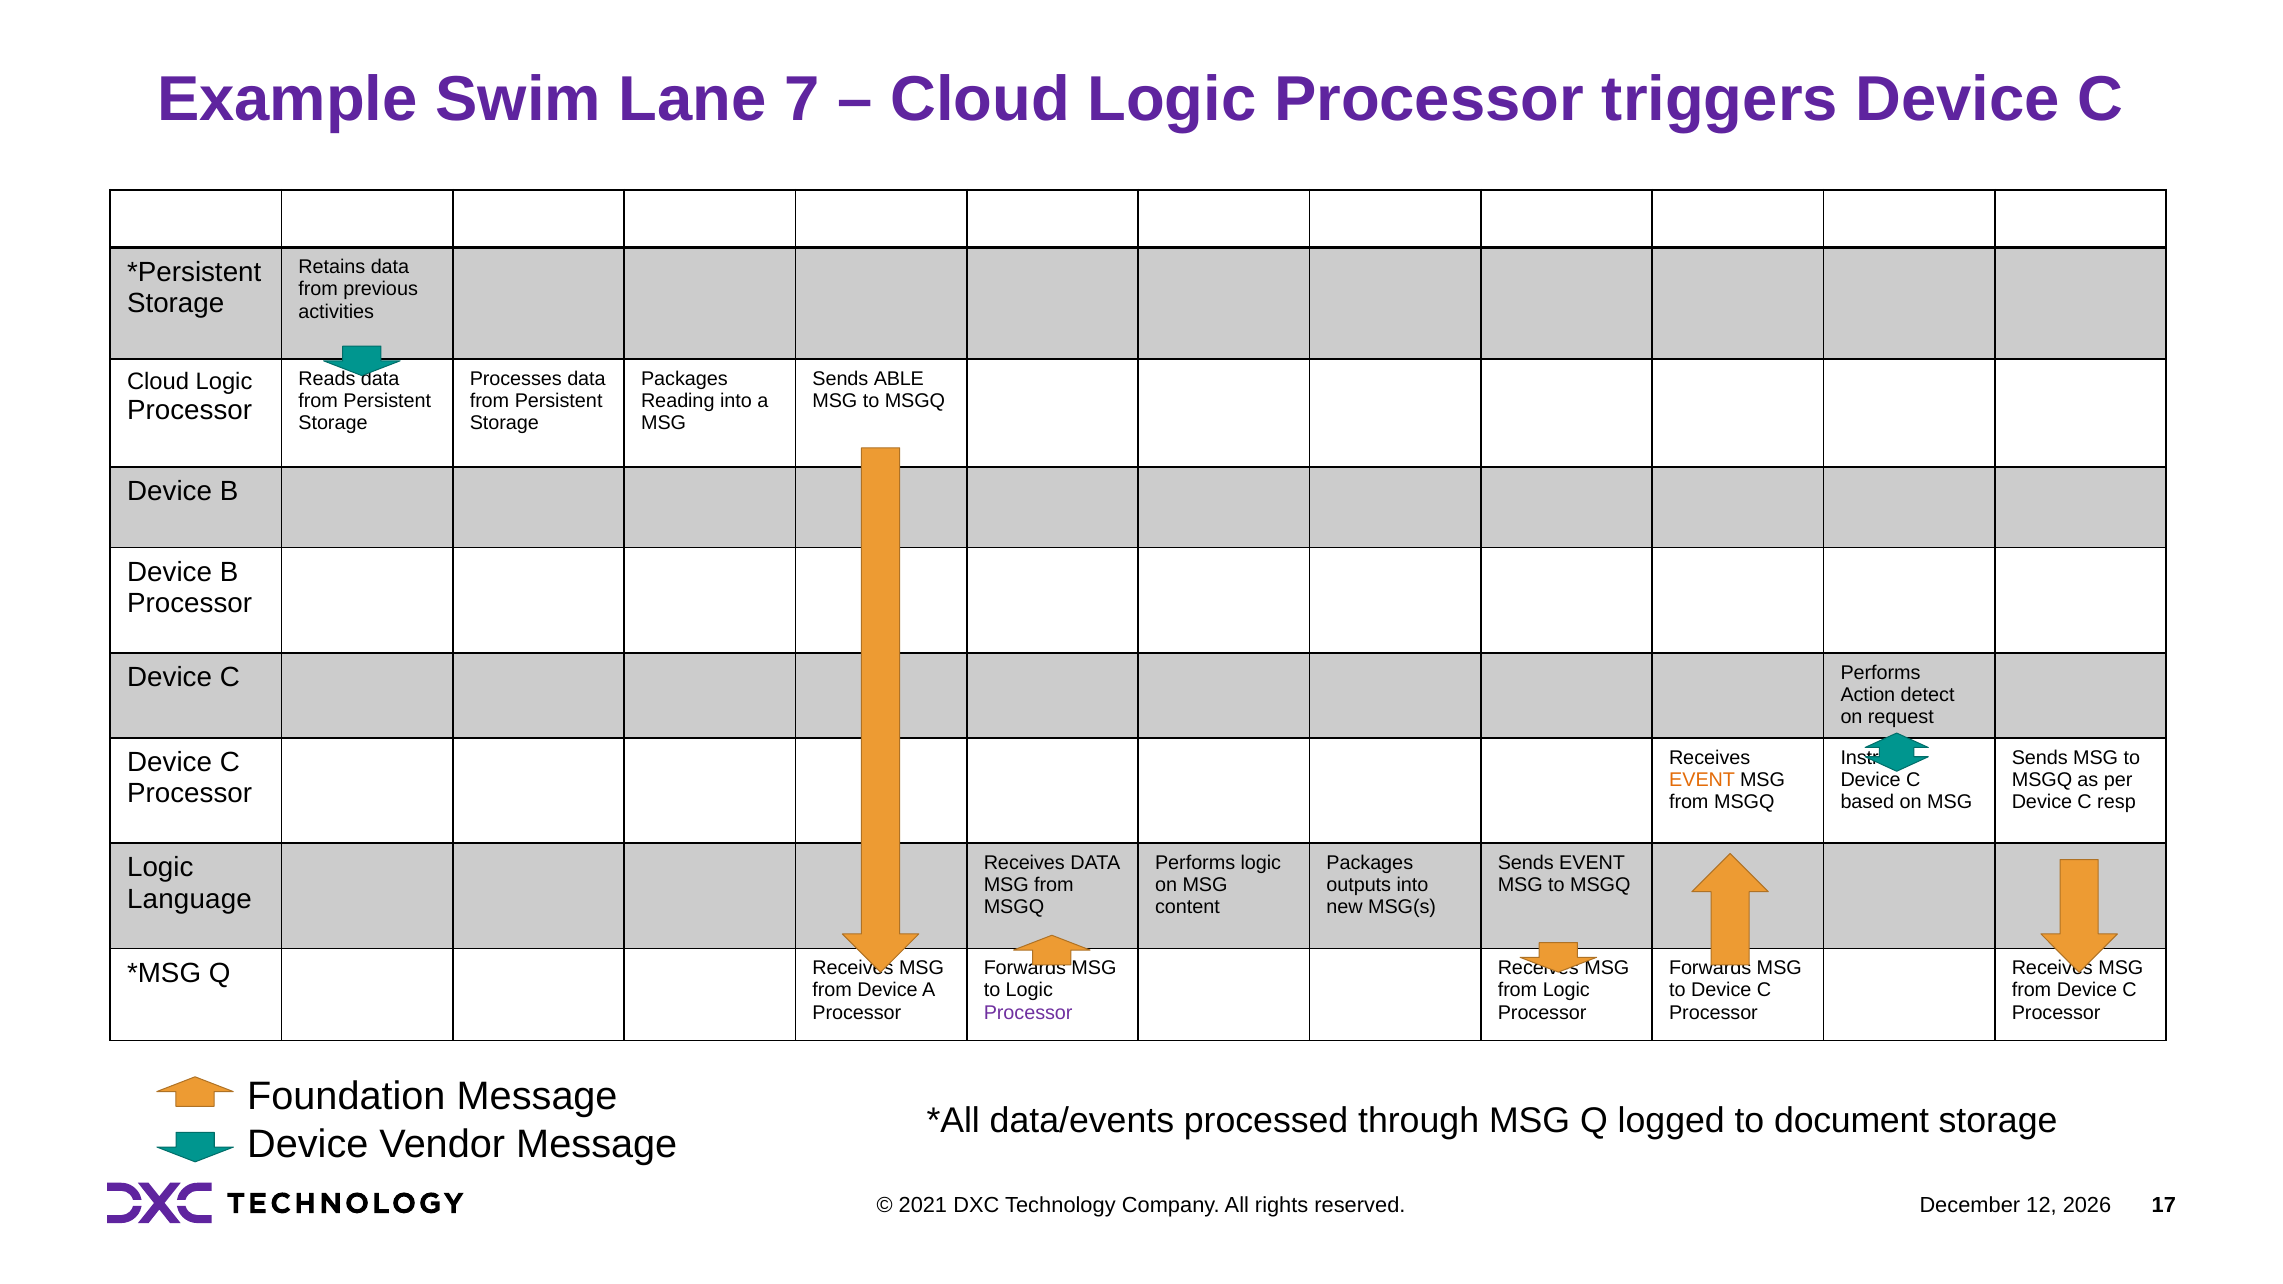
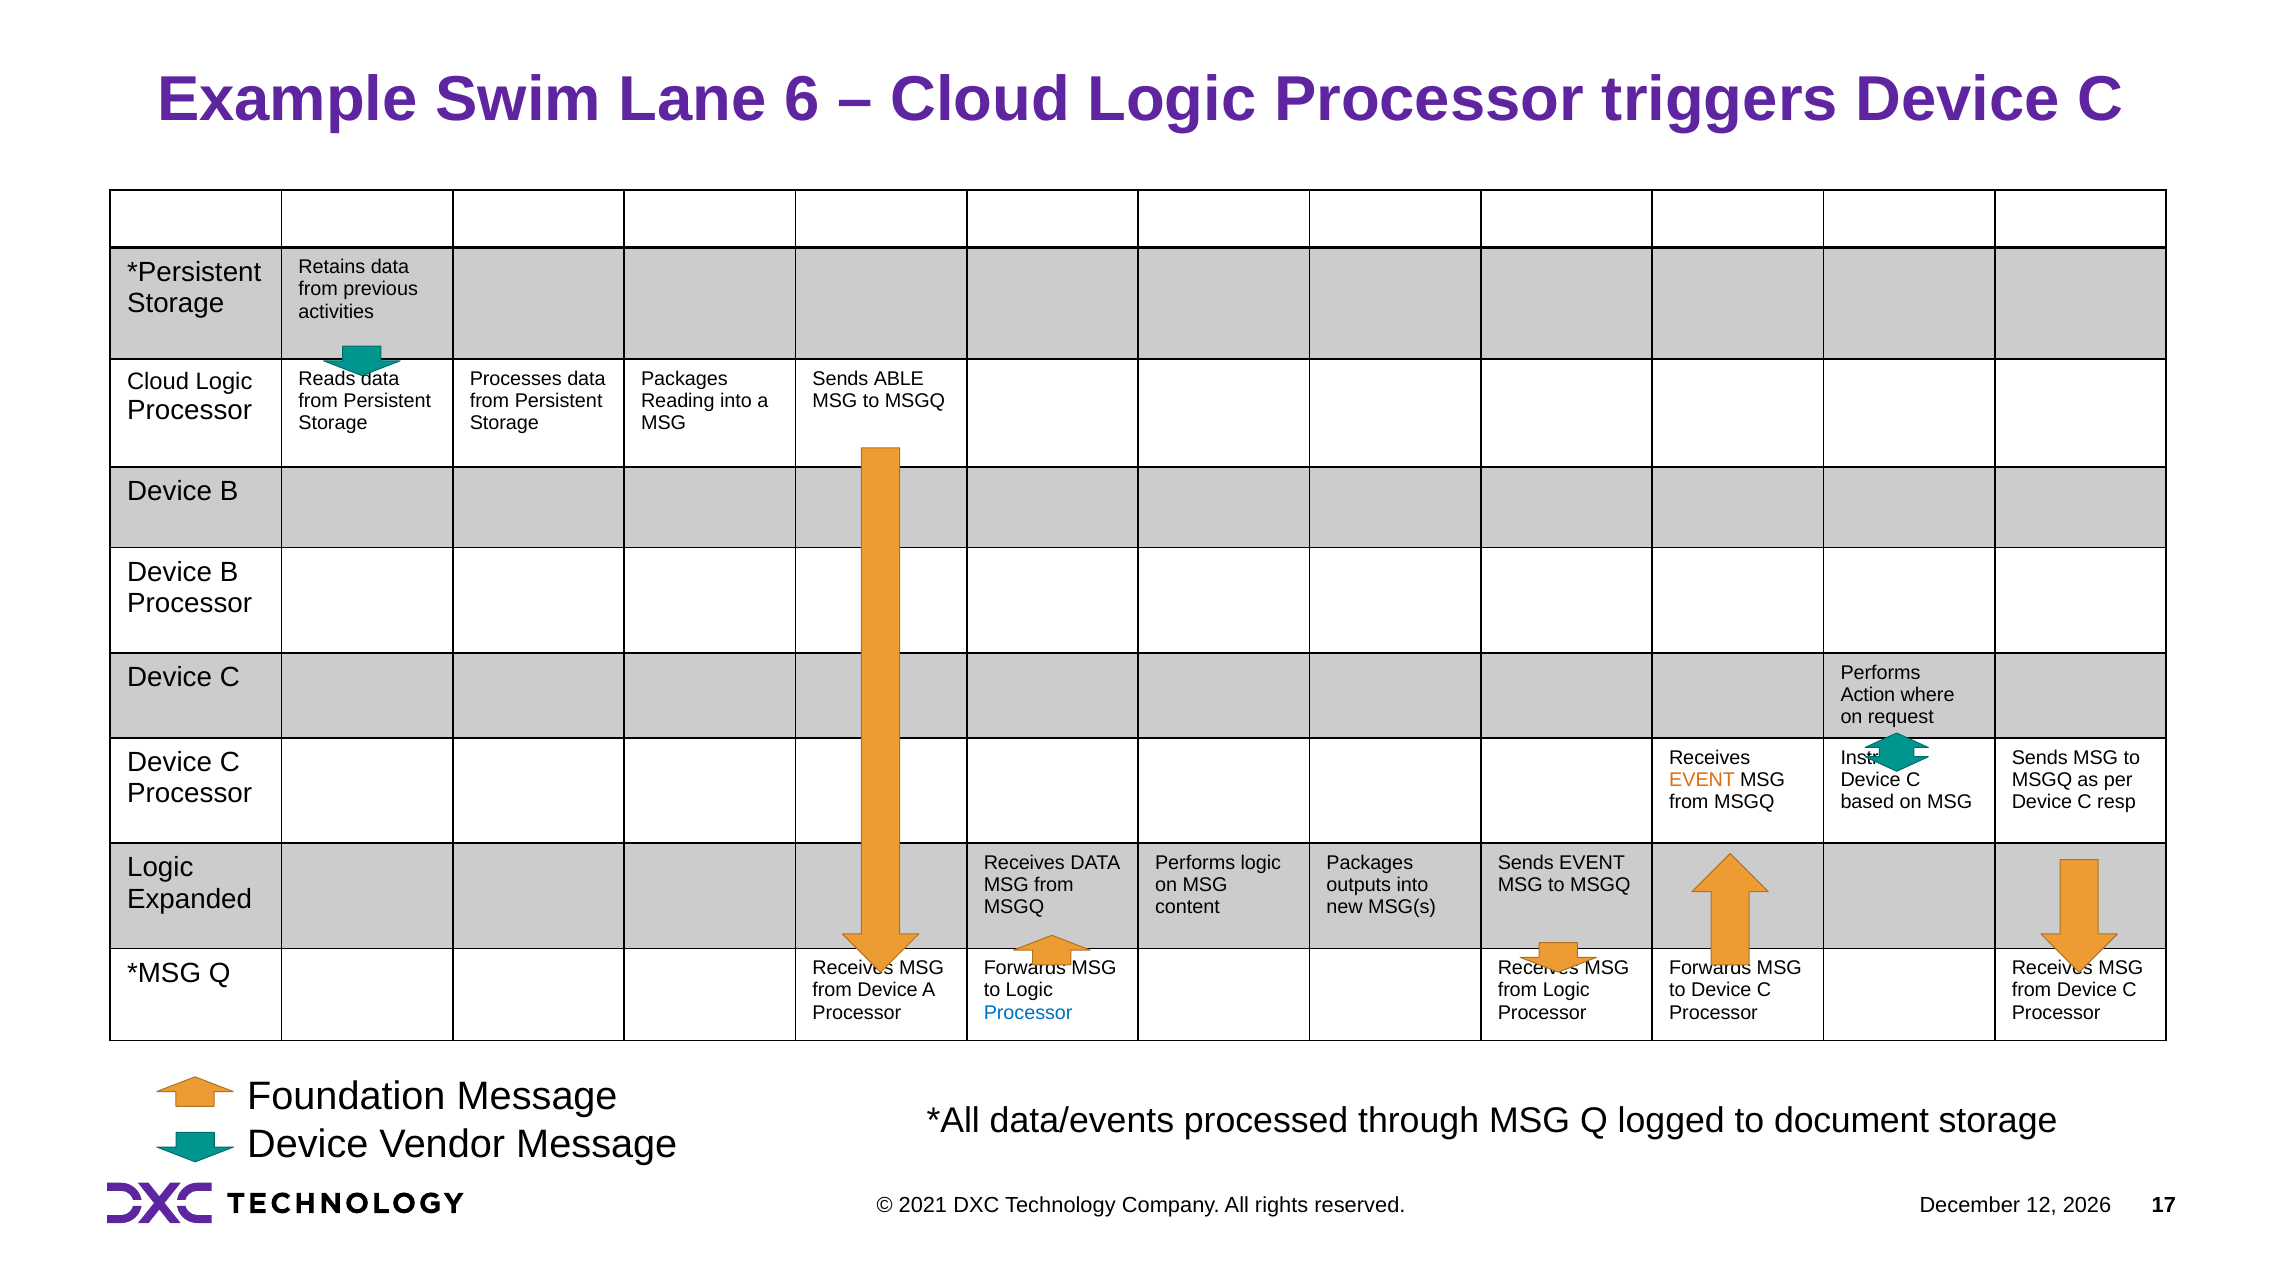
7: 7 -> 6
detect: detect -> where
Language: Language -> Expanded
Processor at (1028, 1013) colour: purple -> blue
